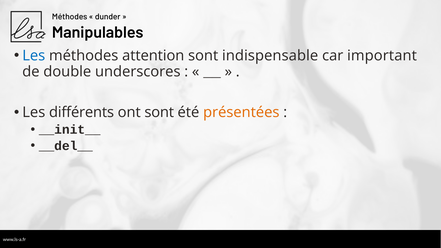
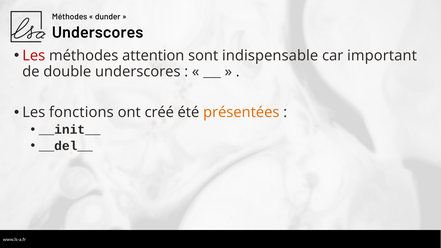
Manipulables at (98, 32): Manipulables -> Underscores
Les at (34, 56) colour: blue -> red
différents: différents -> fonctions
ont sont: sont -> créé
